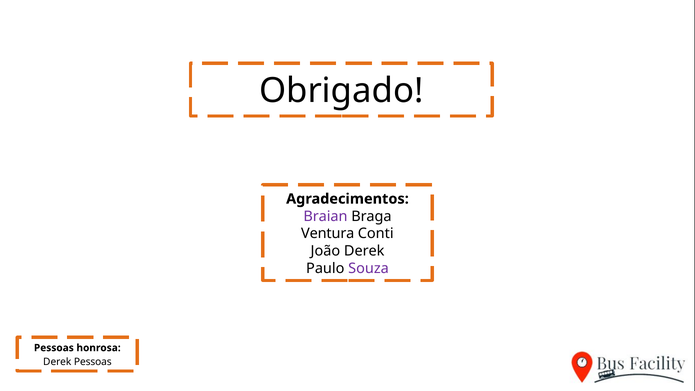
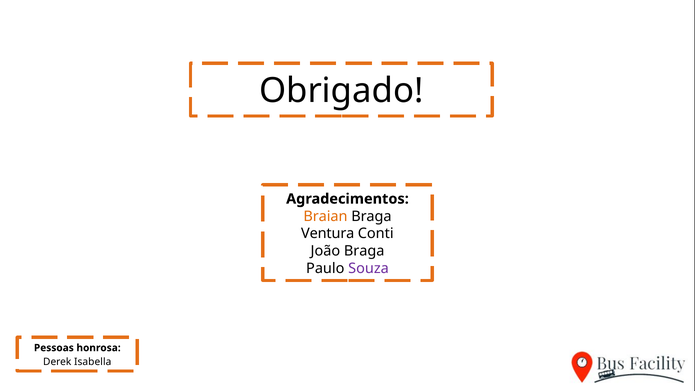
Braian colour: purple -> orange
João Derek: Derek -> Braga
Derek Pessoas: Pessoas -> Isabella
